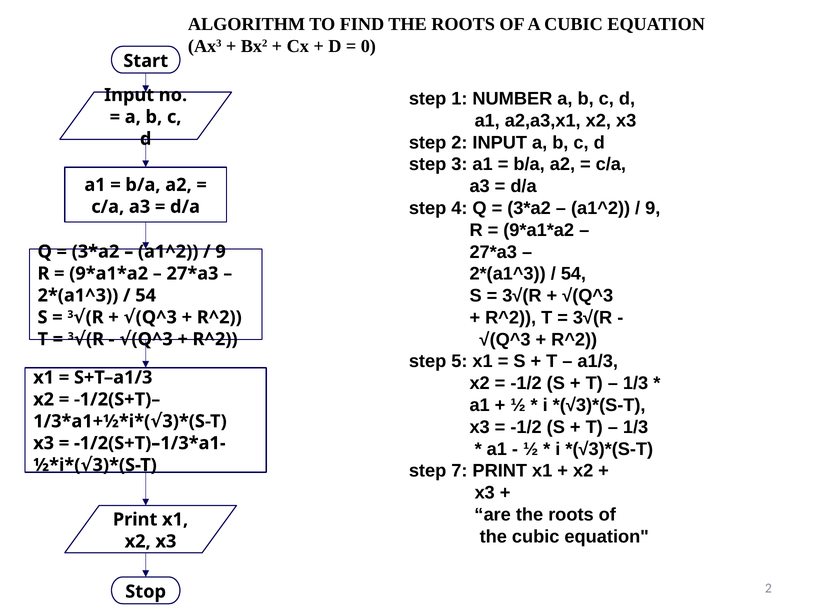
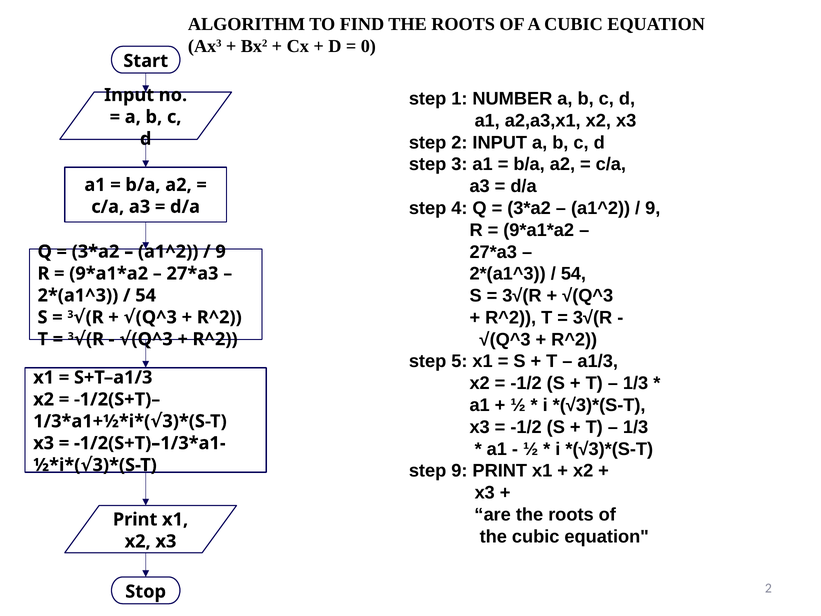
step 7: 7 -> 9
